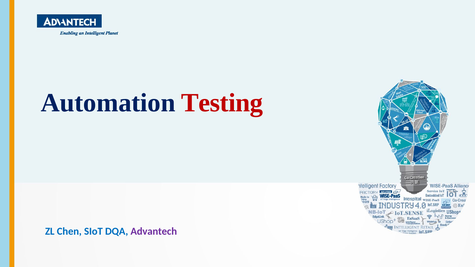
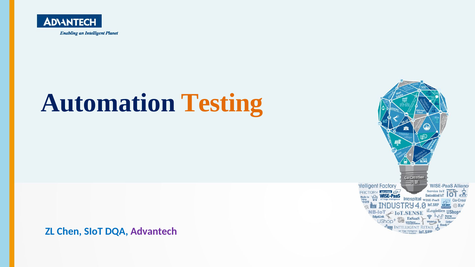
Testing colour: red -> orange
